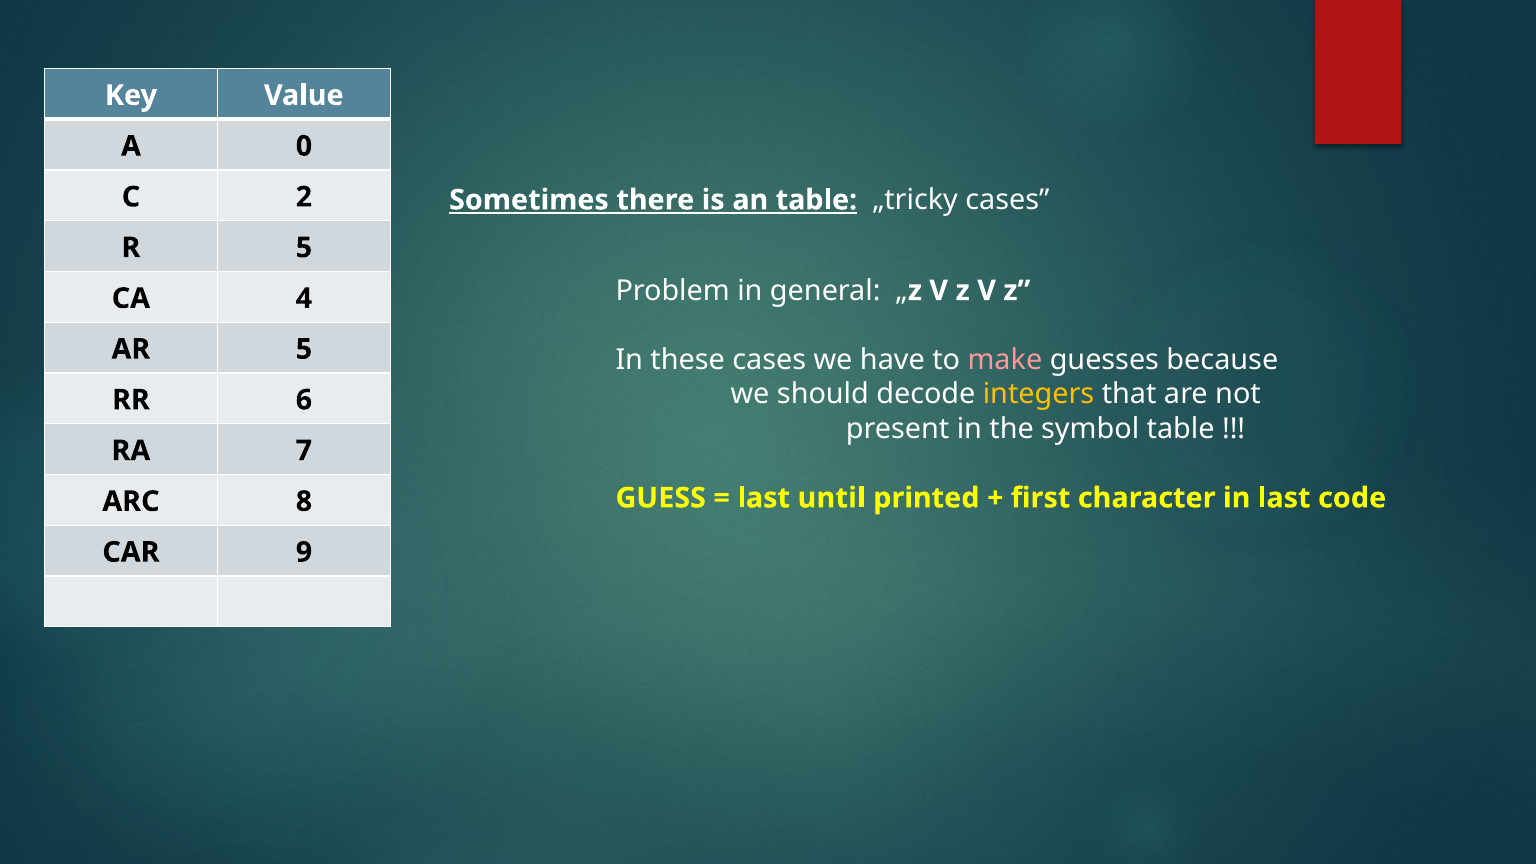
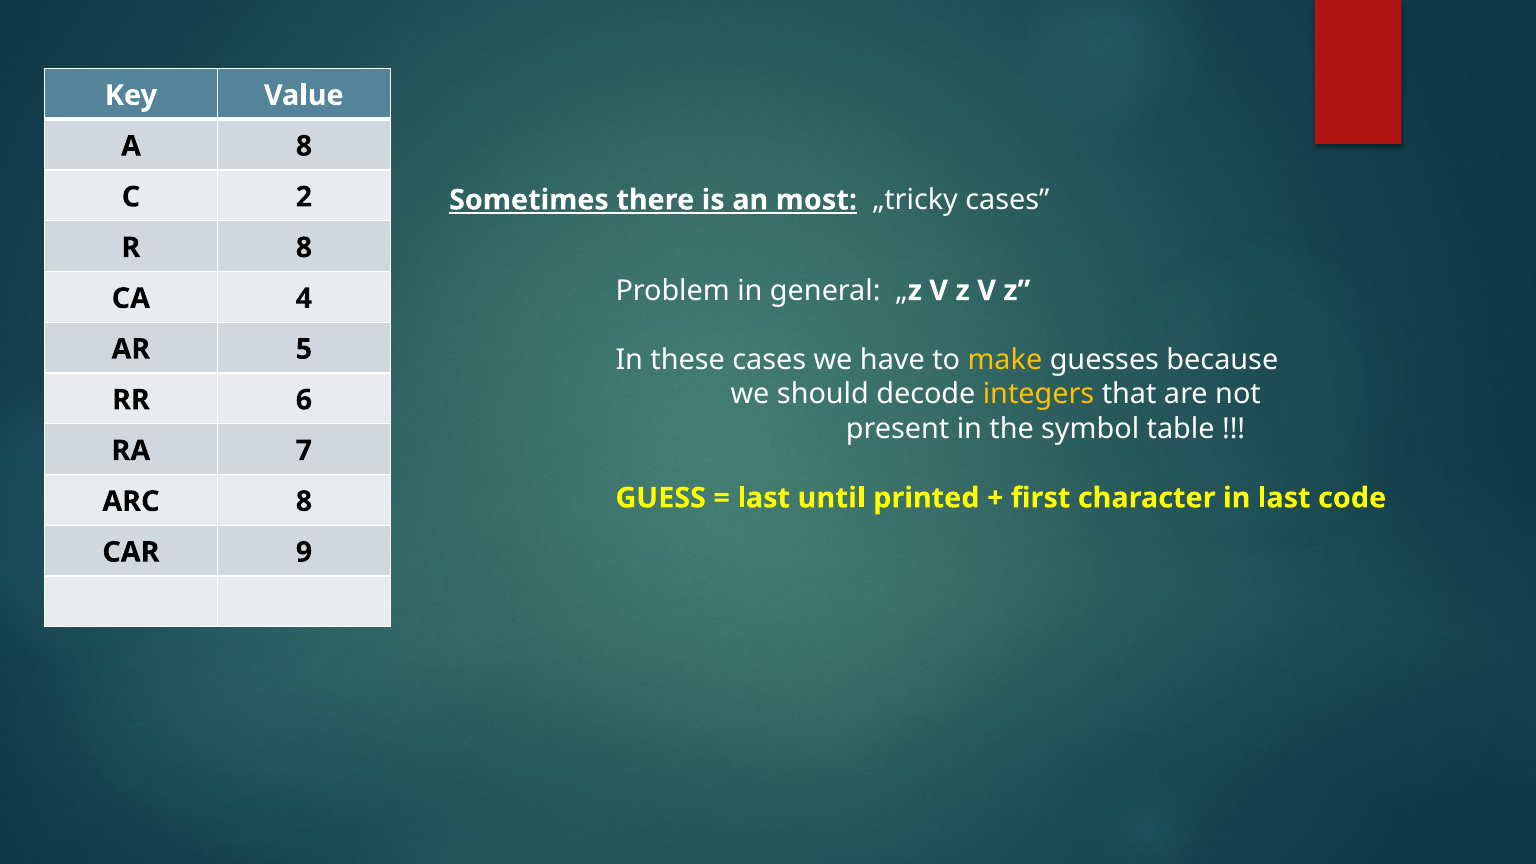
A 0: 0 -> 8
an table: table -> most
R 5: 5 -> 8
make colour: pink -> yellow
